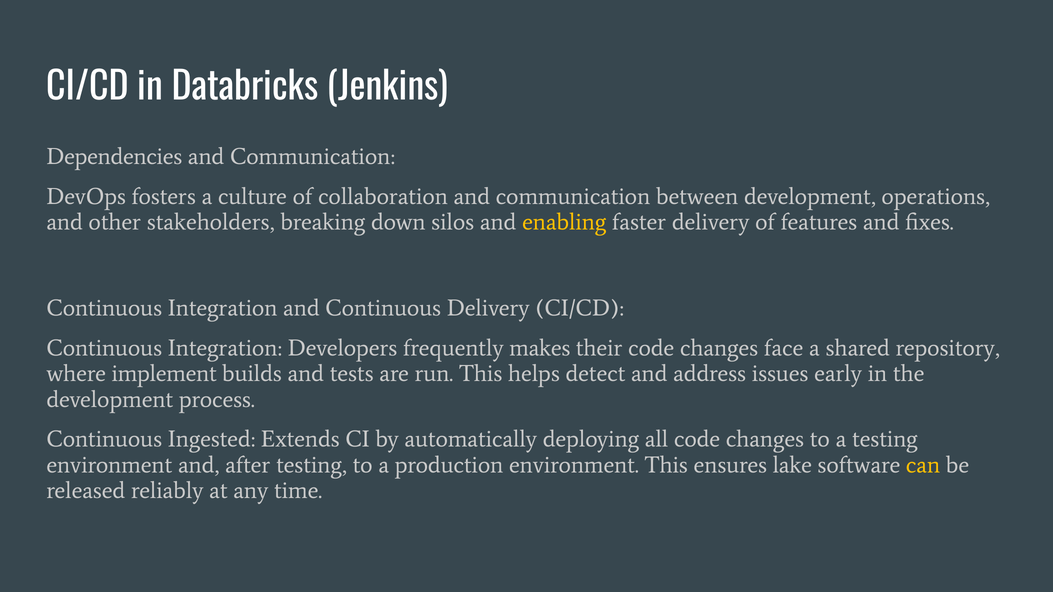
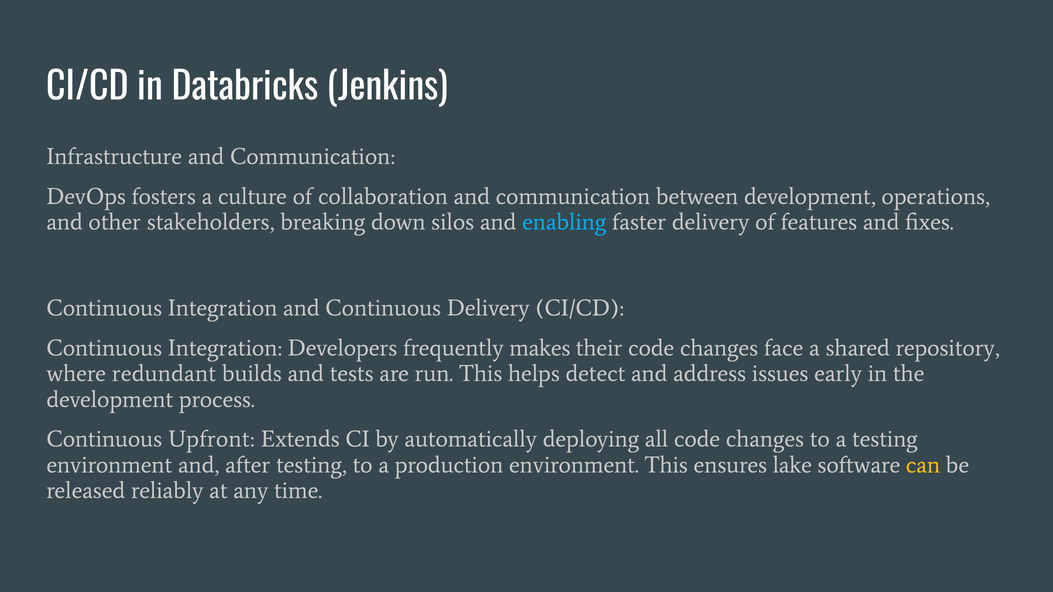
Dependencies: Dependencies -> Infrastructure
enabling colour: yellow -> light blue
implement: implement -> redundant
Ingested: Ingested -> Upfront
